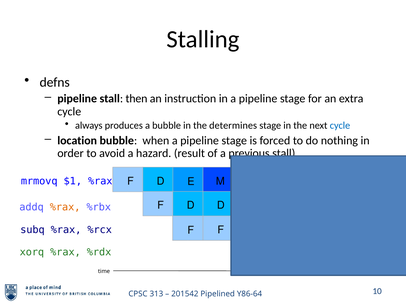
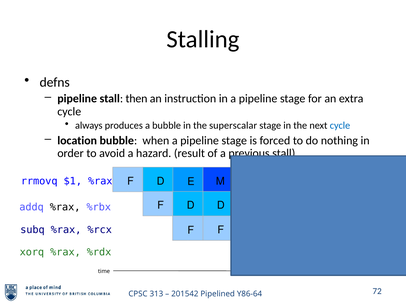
determines: determines -> superscalar
mrmovq: mrmovq -> rrmovq
%rax at (65, 207) colour: orange -> black
10: 10 -> 72
